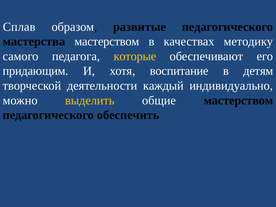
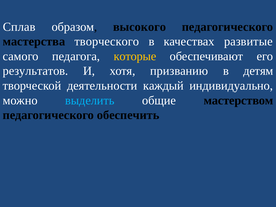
развитые: развитые -> высокого
мастерства мастерством: мастерством -> творческого
методику: методику -> развитые
придающим: придающим -> результатов
воспитание: воспитание -> призванию
выделить colour: yellow -> light blue
